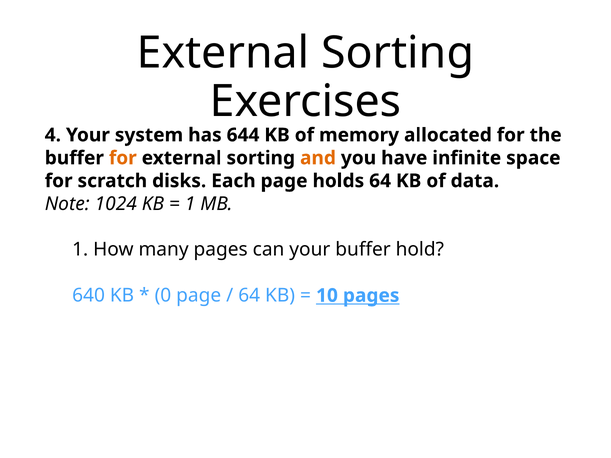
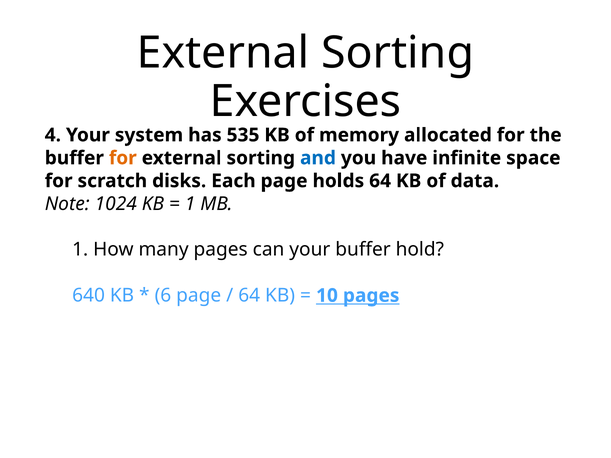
644: 644 -> 535
and colour: orange -> blue
0: 0 -> 6
